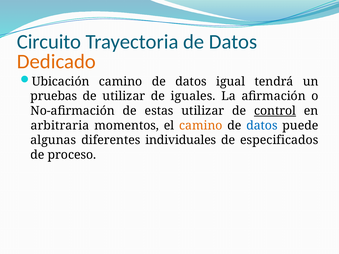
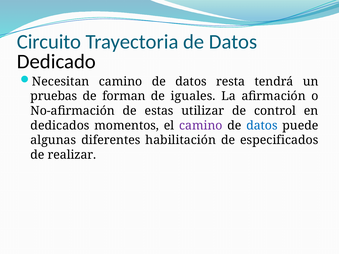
Dedicado colour: orange -> black
Ubicación: Ubicación -> Necesitan
igual: igual -> resta
de utilizar: utilizar -> forman
control underline: present -> none
arbitraria: arbitraria -> dedicados
camino at (201, 126) colour: orange -> purple
individuales: individuales -> habilitación
proceso: proceso -> realizar
